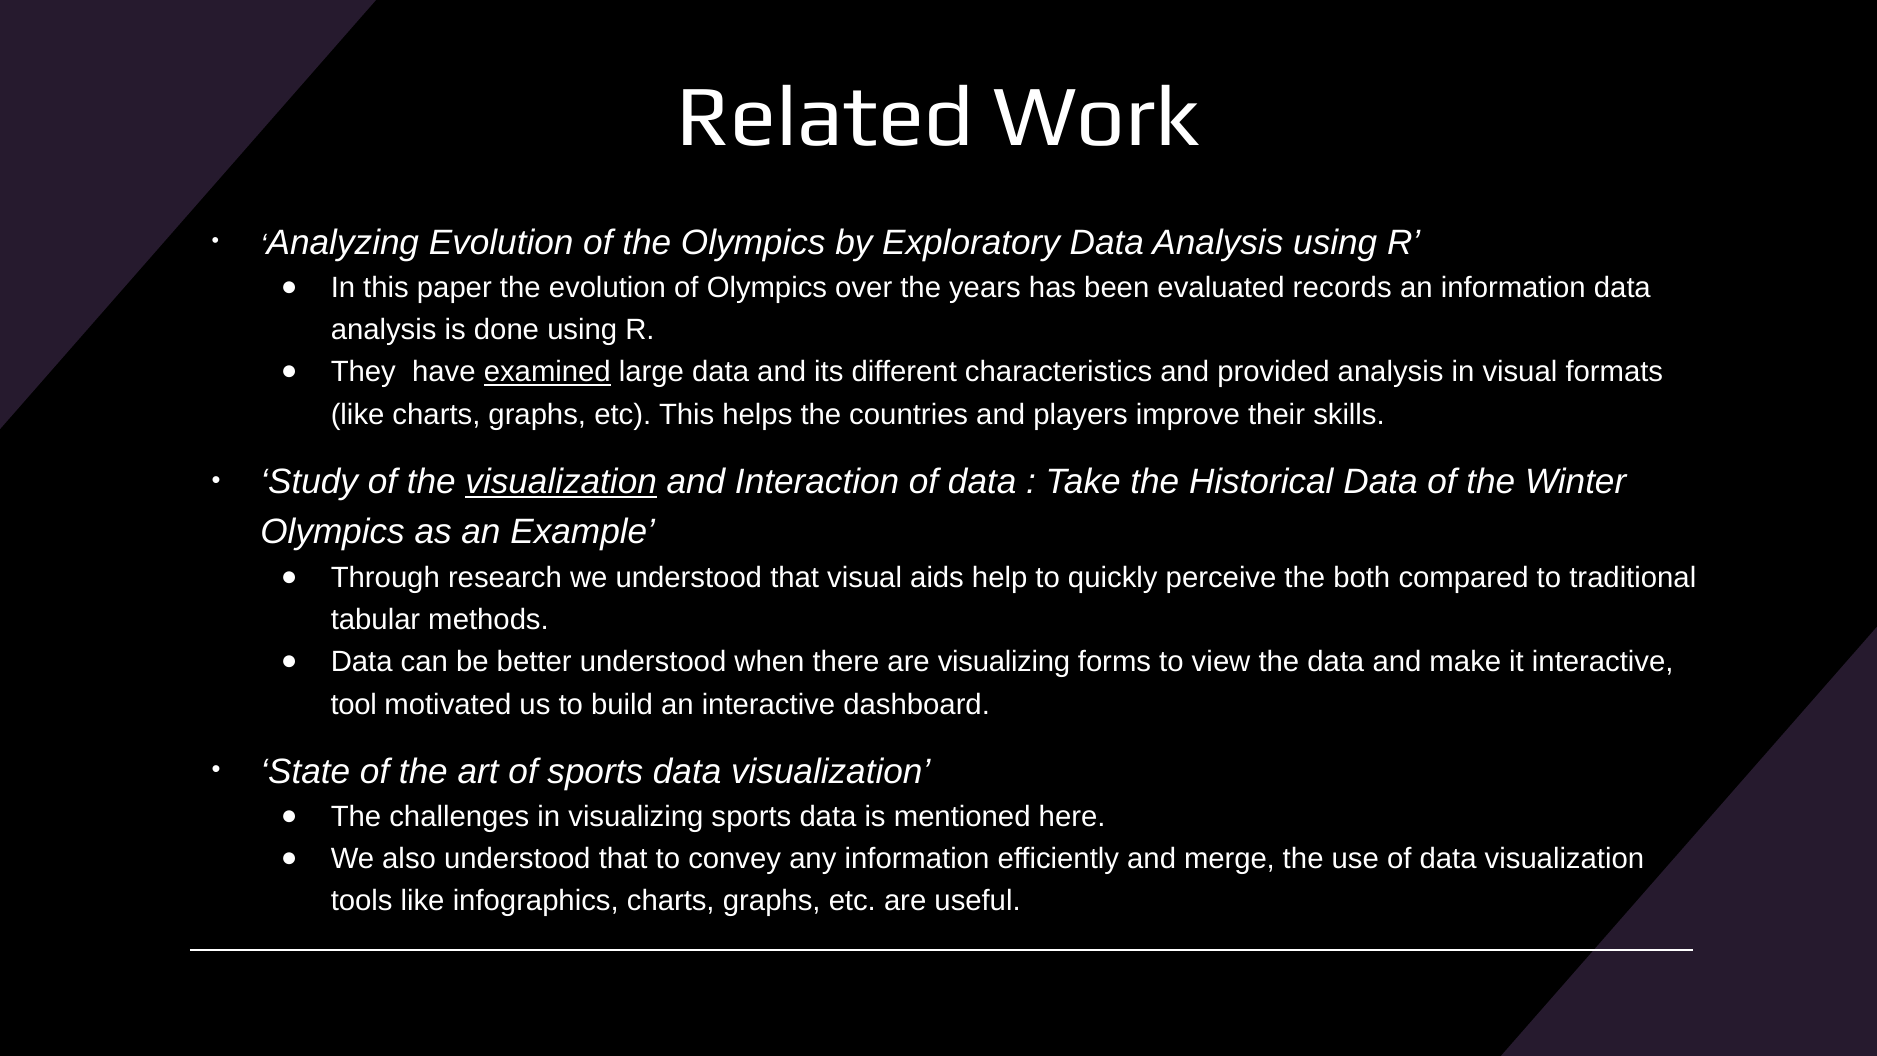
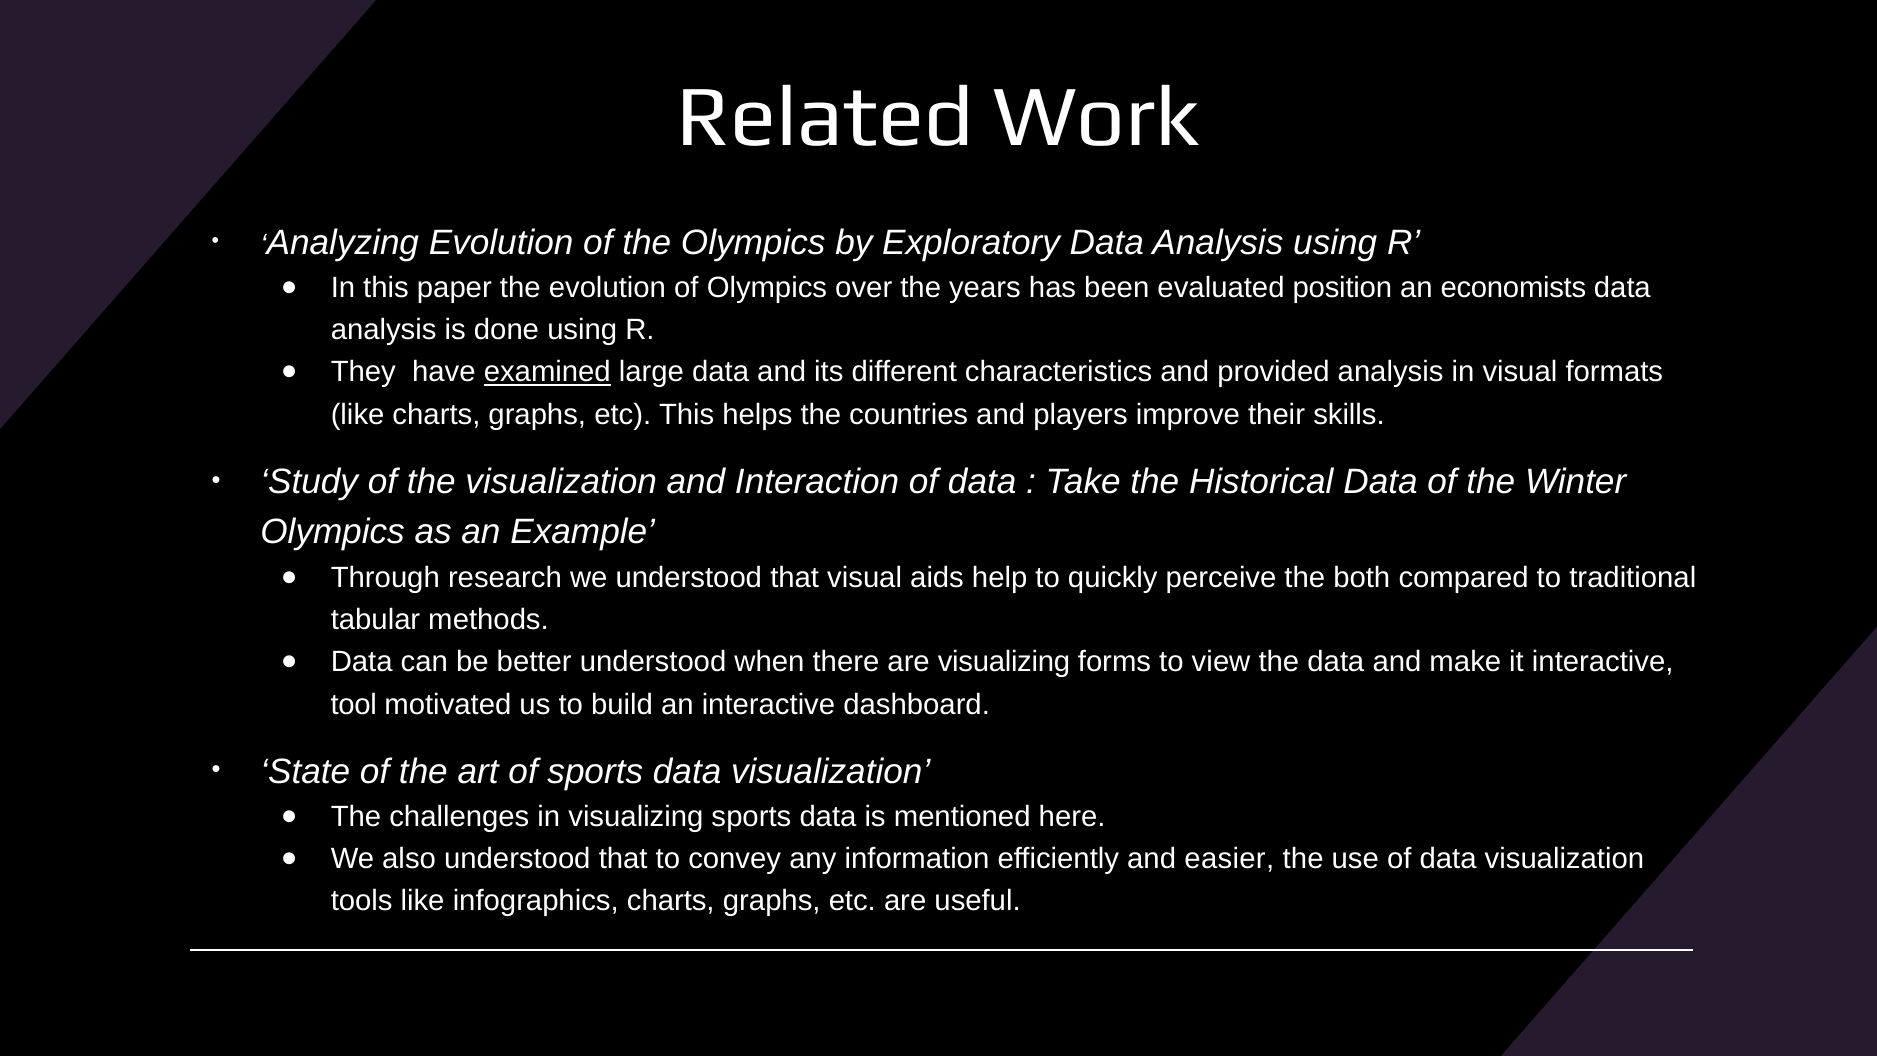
records: records -> position
an information: information -> economists
visualization at (561, 482) underline: present -> none
merge: merge -> easier
